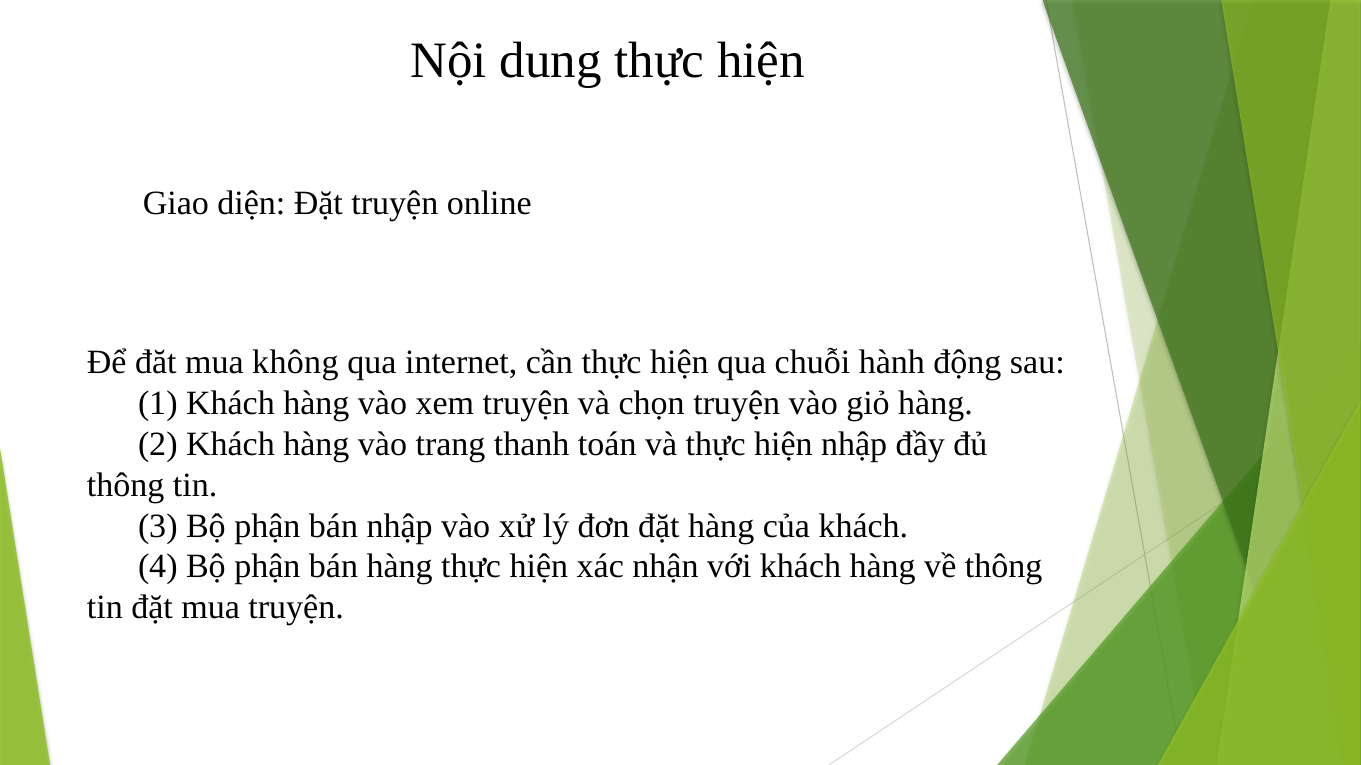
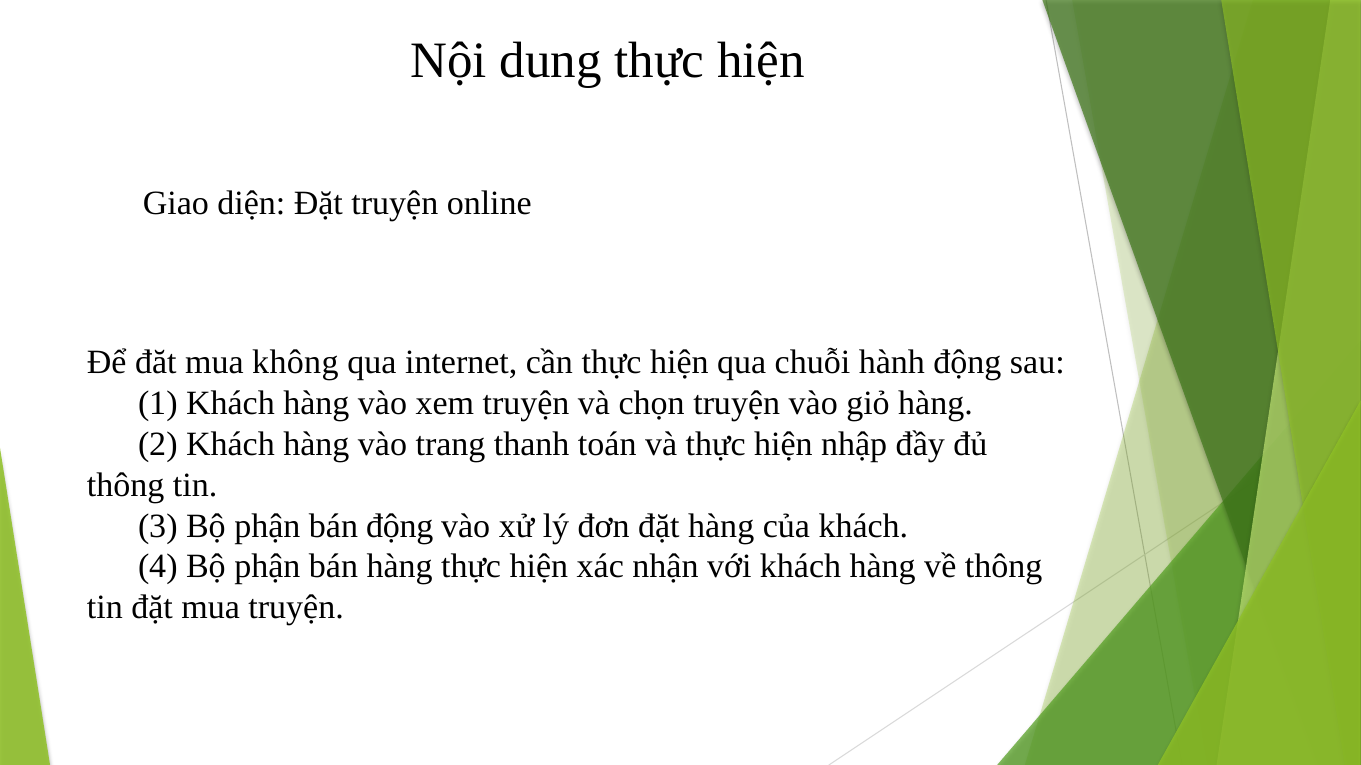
bán nhập: nhập -> động
